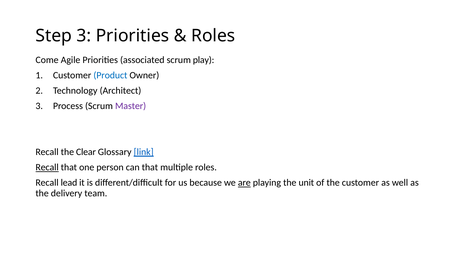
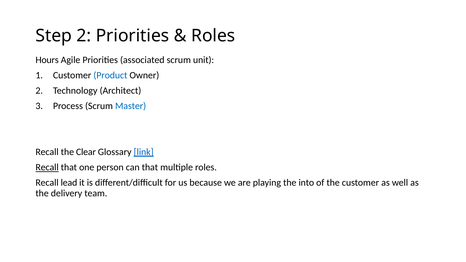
Step 3: 3 -> 2
Come: Come -> Hours
play: play -> unit
Master colour: purple -> blue
are underline: present -> none
unit: unit -> into
